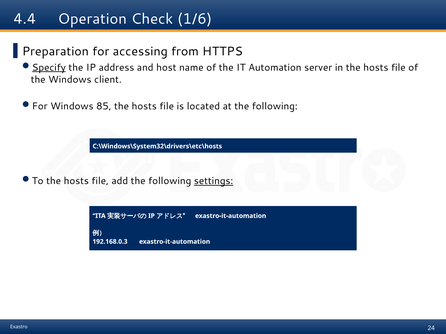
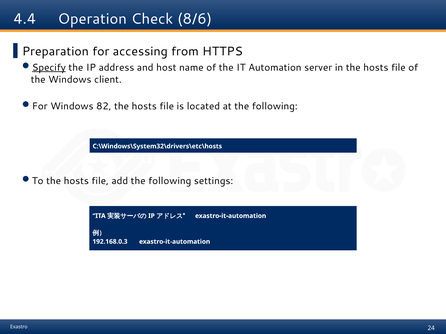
1/6: 1/6 -> 8/6
85: 85 -> 82
settings underline: present -> none
